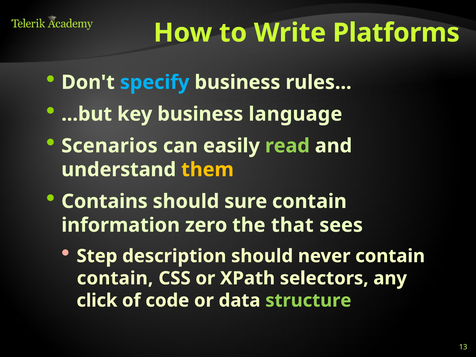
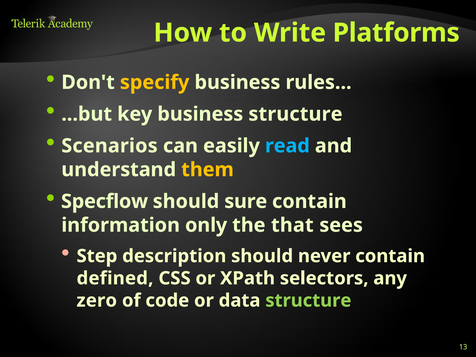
specify colour: light blue -> yellow
business language: language -> structure
read colour: light green -> light blue
Contains: Contains -> Specflow
zero: zero -> only
contain at (115, 278): contain -> defined
click: click -> zero
